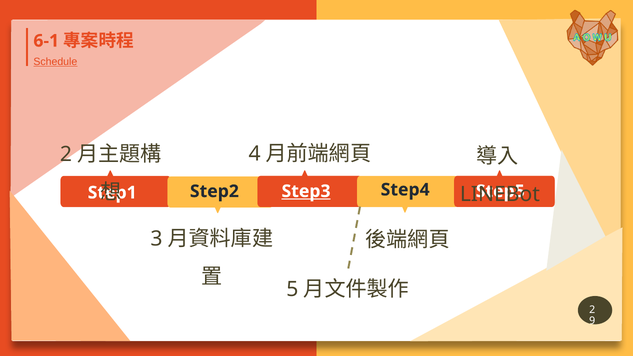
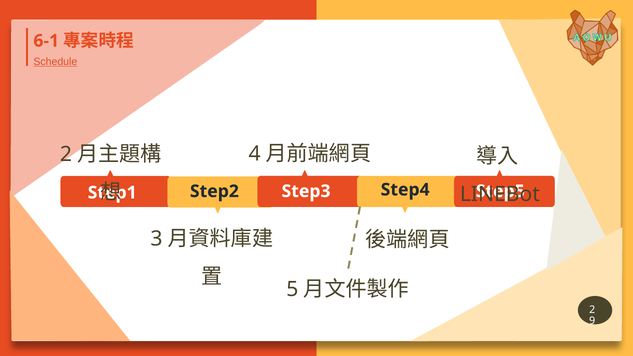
Step3 underline: present -> none
